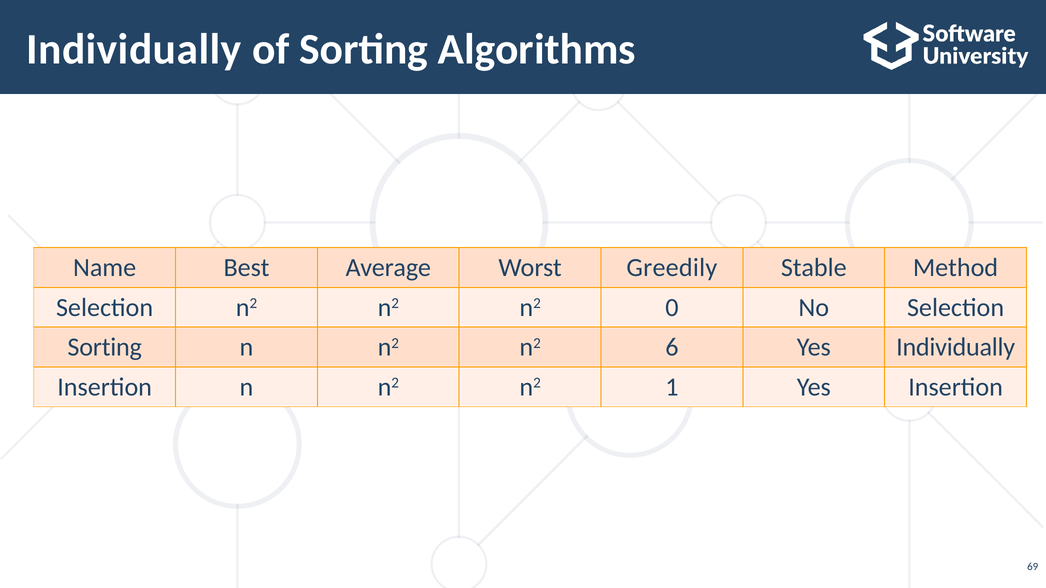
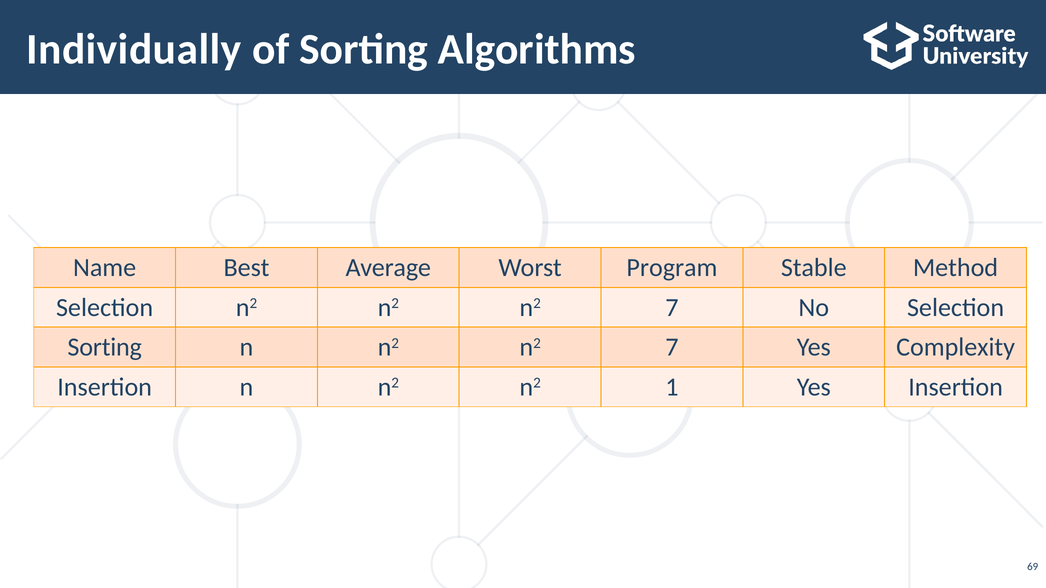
Greedily: Greedily -> Program
n2 n2 n2 0: 0 -> 7
n n2 n2 6: 6 -> 7
Yes Individually: Individually -> Complexity
